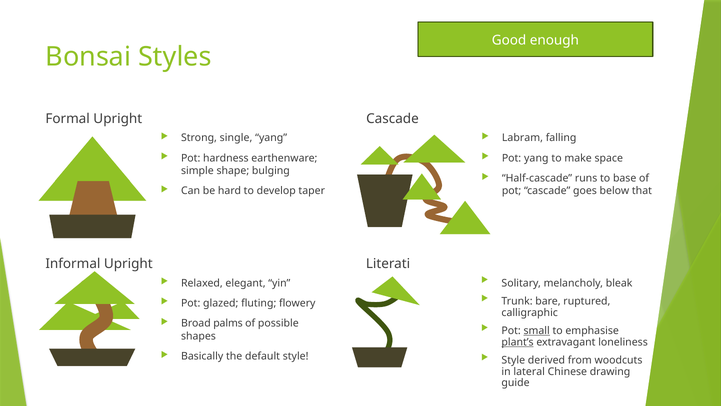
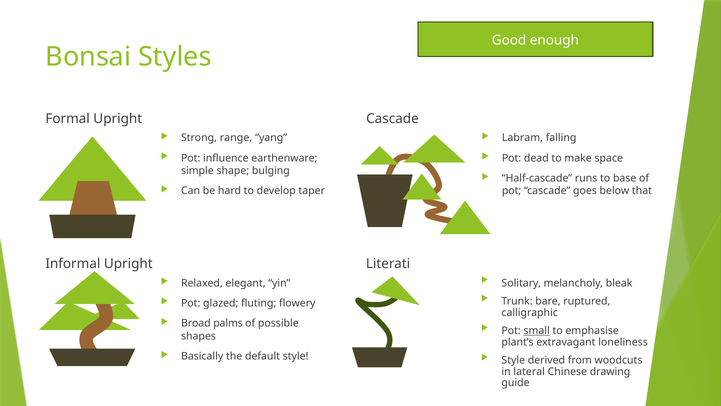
single: single -> range
hardness: hardness -> influence
Pot yang: yang -> dead
plant’s underline: present -> none
